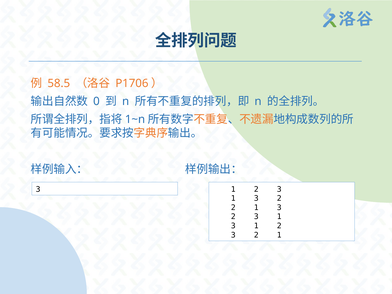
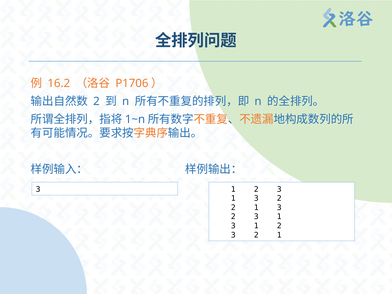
58.5: 58.5 -> 16.2
0 at (96, 101): 0 -> 2
